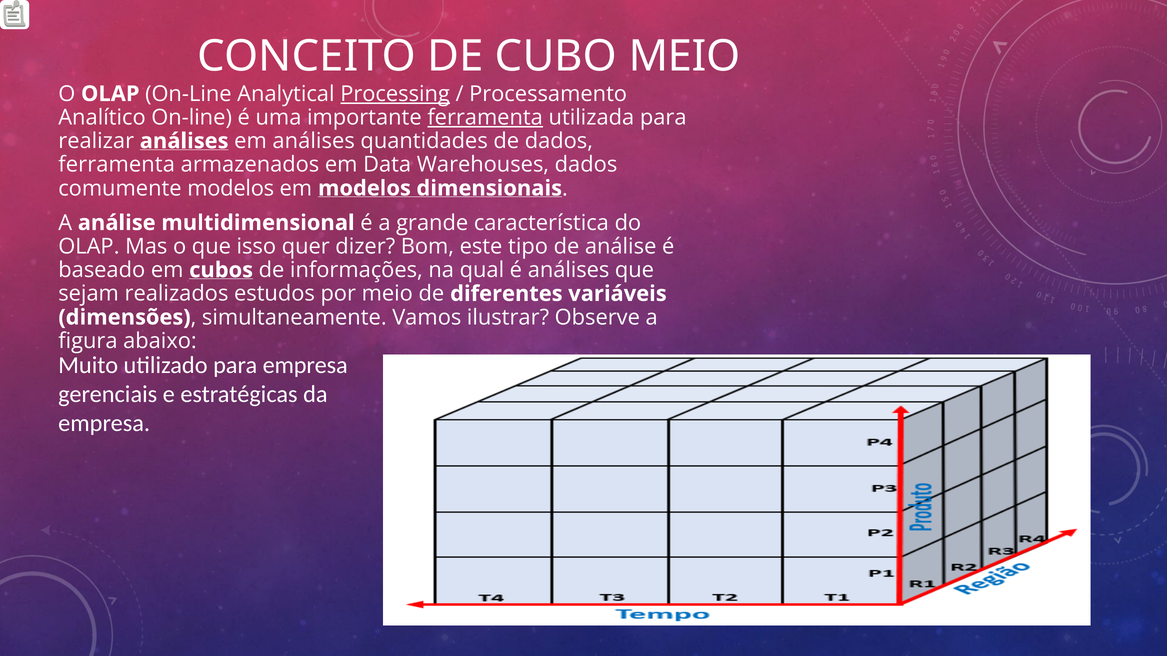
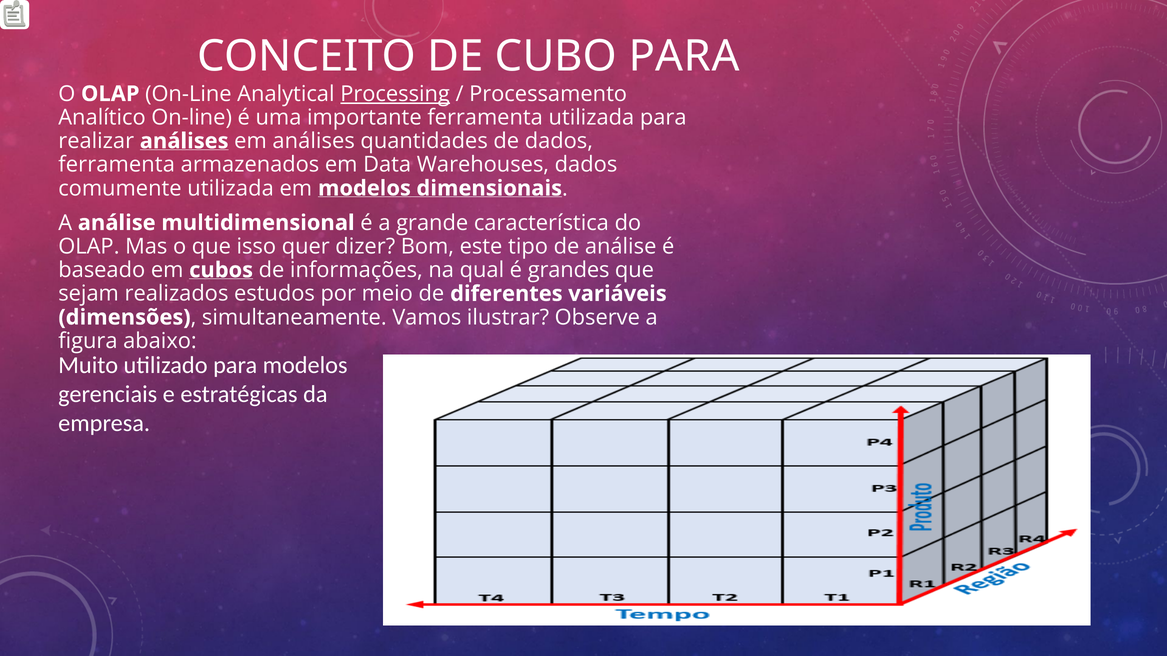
CUBO MEIO: MEIO -> PARA
ferramenta at (485, 118) underline: present -> none
comumente modelos: modelos -> utilizada
é análises: análises -> grandes
para empresa: empresa -> modelos
